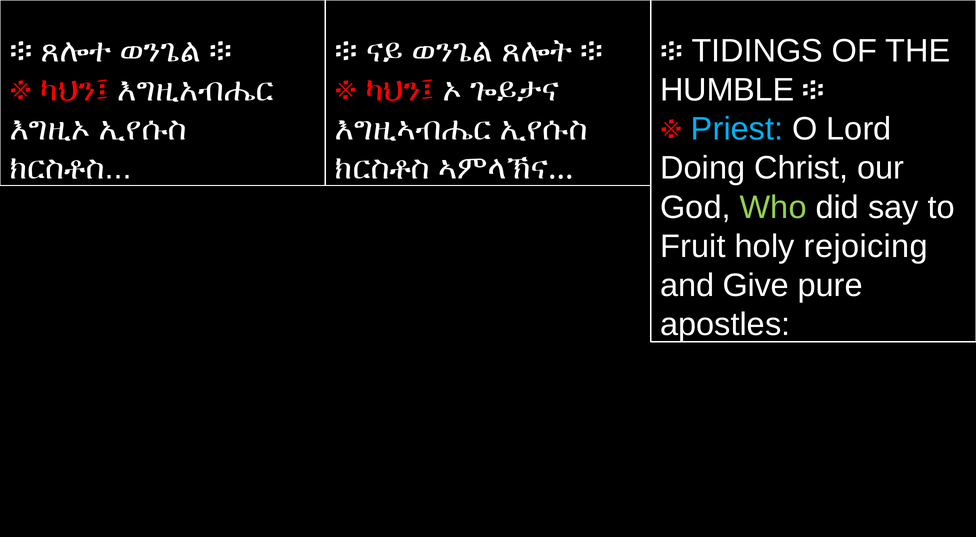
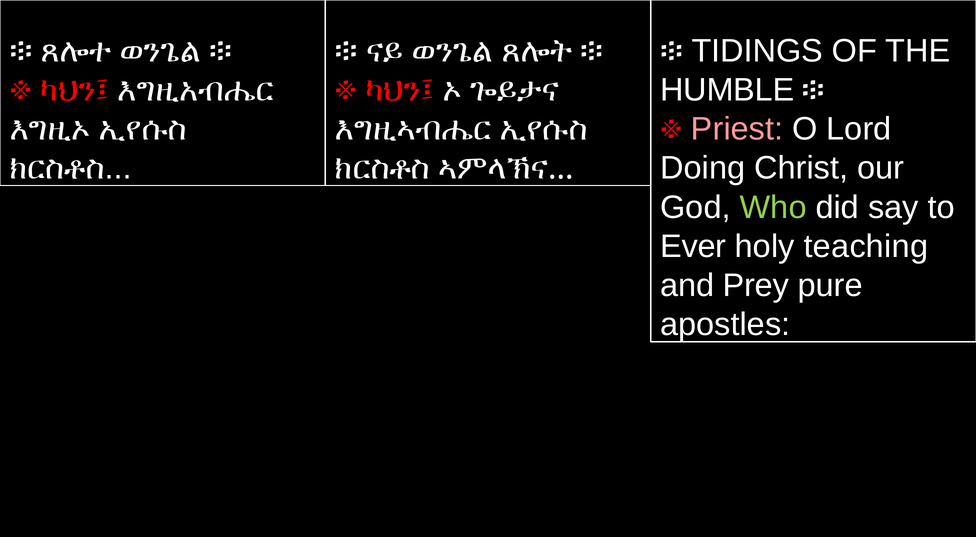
Priest colour: light blue -> pink
Fruit: Fruit -> Ever
rejoicing: rejoicing -> teaching
Give: Give -> Prey
